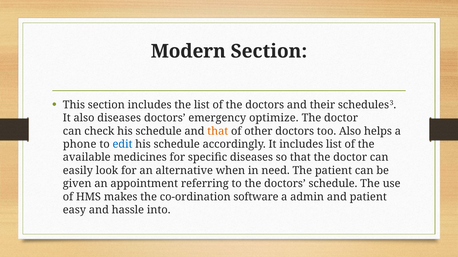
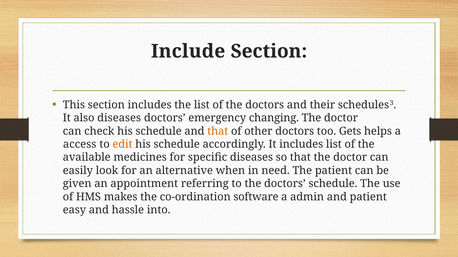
Modern: Modern -> Include
optimize: optimize -> changing
too Also: Also -> Gets
phone: phone -> access
edit colour: blue -> orange
